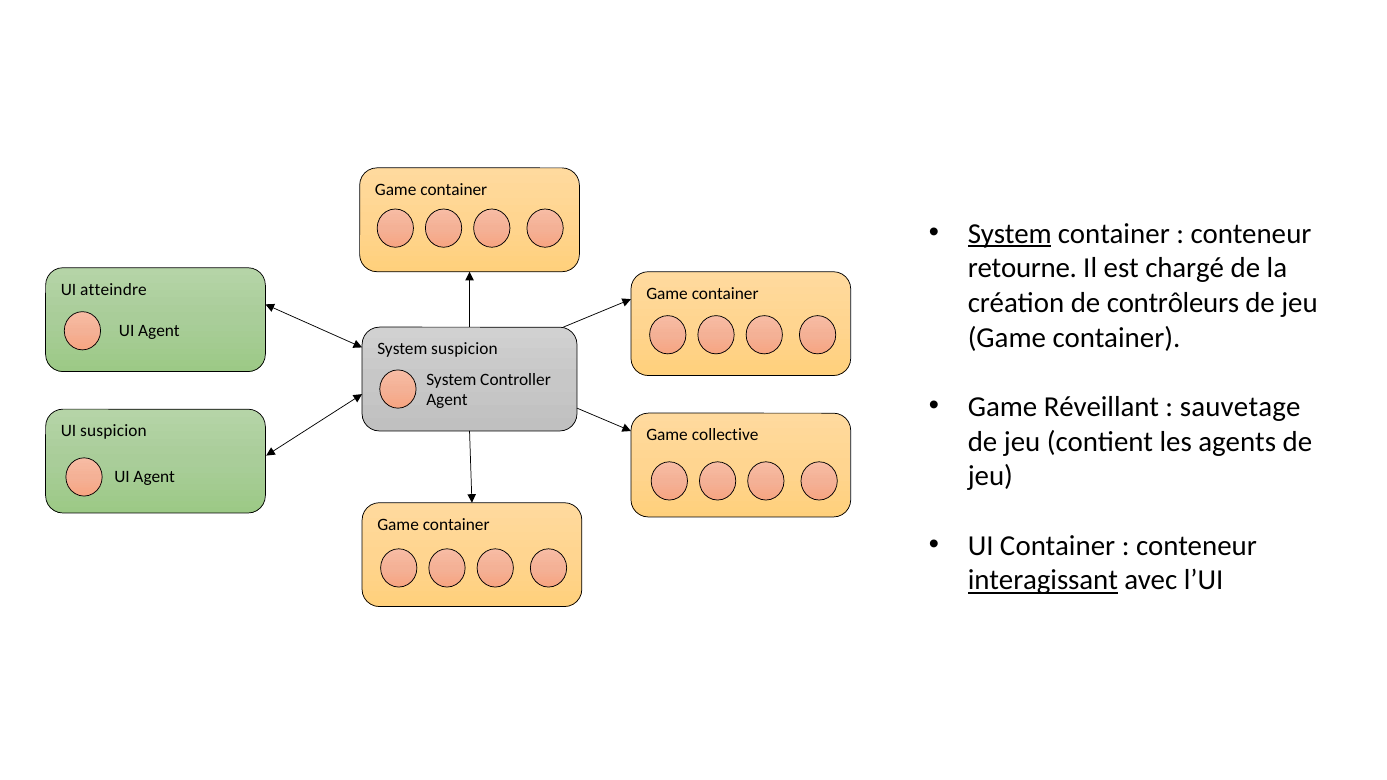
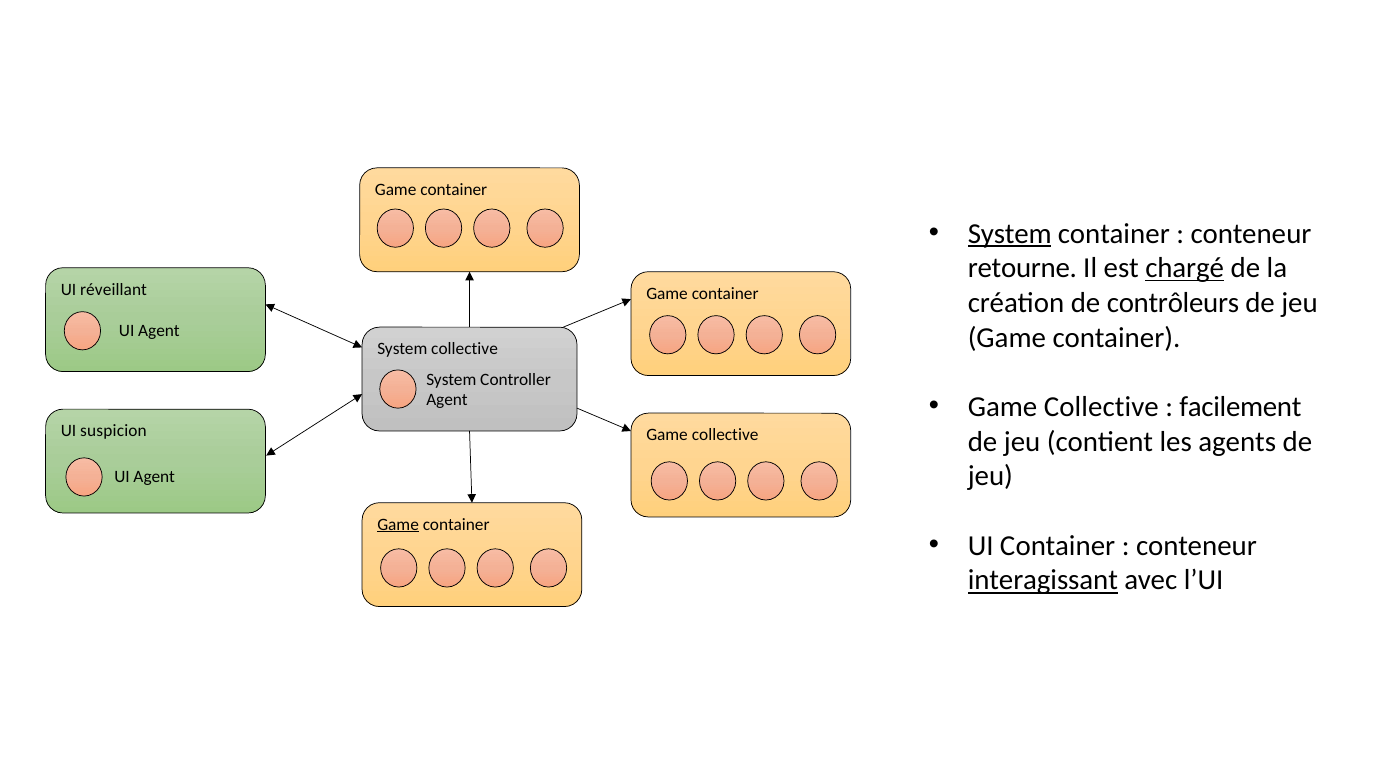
chargé underline: none -> present
atteindre: atteindre -> réveillant
System suspicion: suspicion -> collective
Réveillant at (1101, 407): Réveillant -> Collective
sauvetage: sauvetage -> facilement
Game at (398, 525) underline: none -> present
